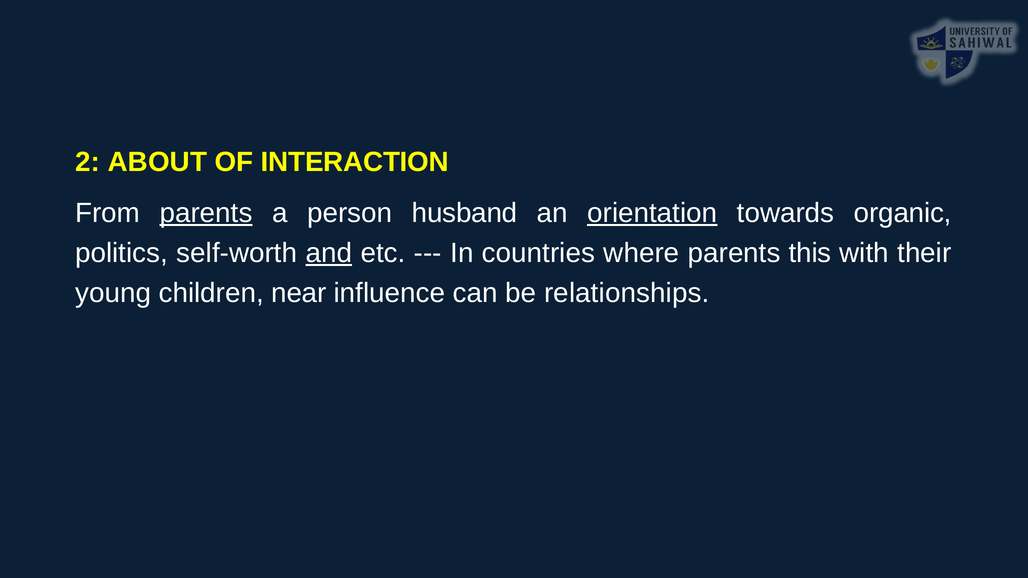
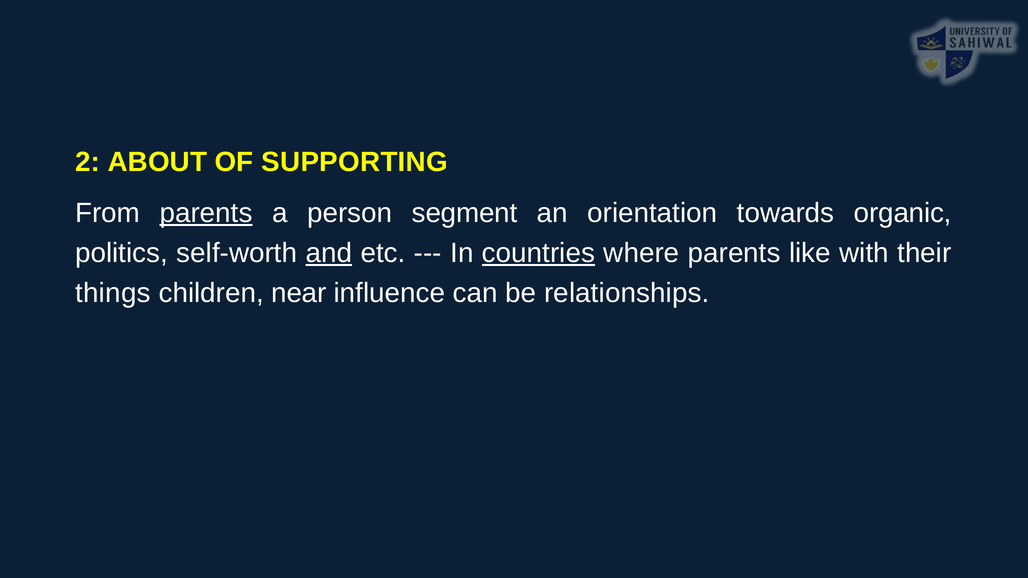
INTERACTION: INTERACTION -> SUPPORTING
husband: husband -> segment
orientation underline: present -> none
countries underline: none -> present
this: this -> like
young: young -> things
